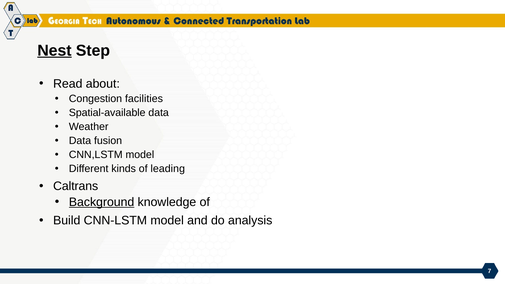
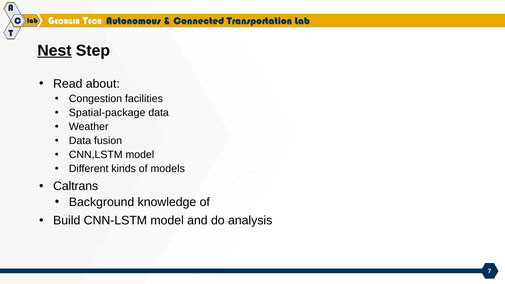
Spatial-available: Spatial-available -> Spatial-package
leading: leading -> models
Background underline: present -> none
